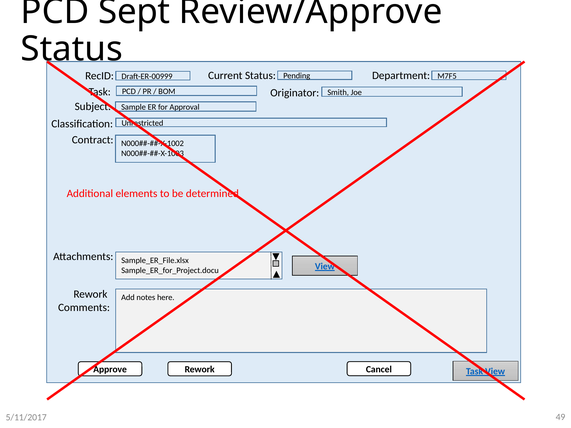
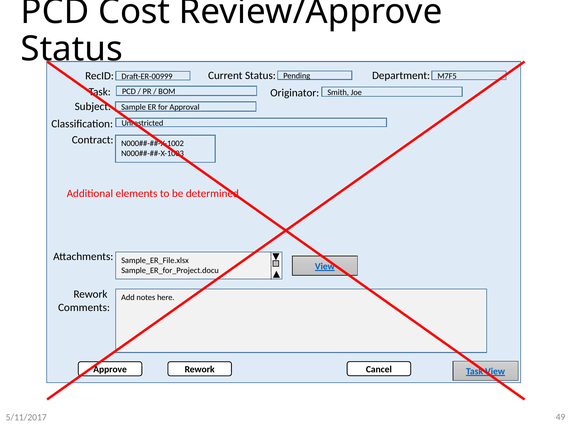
Sept: Sept -> Cost
